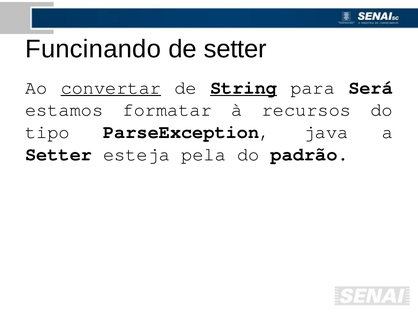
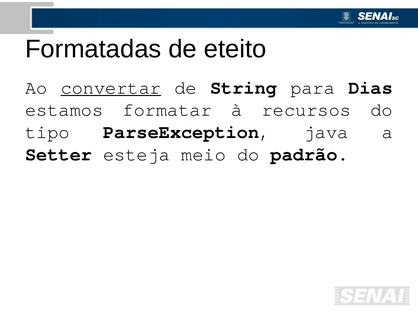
Funcinando: Funcinando -> Formatadas
de setter: setter -> eteito
String underline: present -> none
Será: Será -> Dias
pela: pela -> meio
